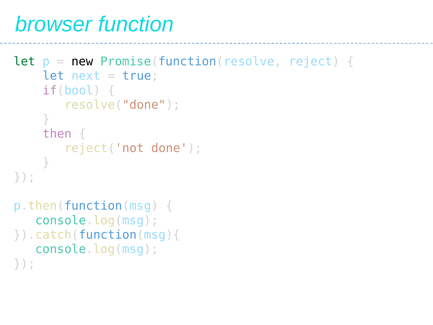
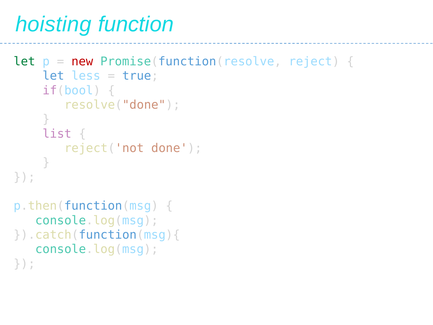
browser: browser -> hoisting
new colour: black -> red
next: next -> less
then: then -> list
